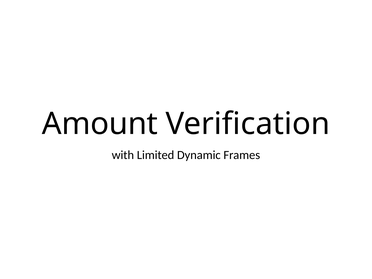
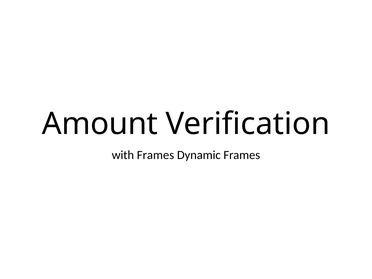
with Limited: Limited -> Frames
